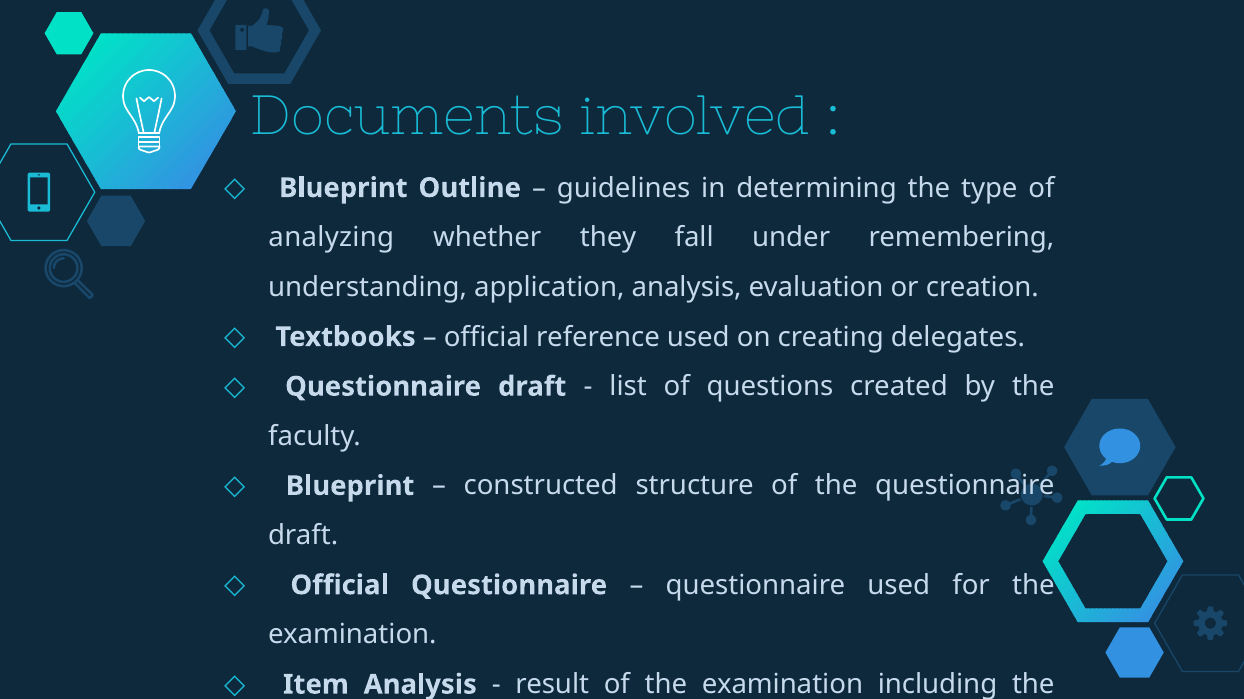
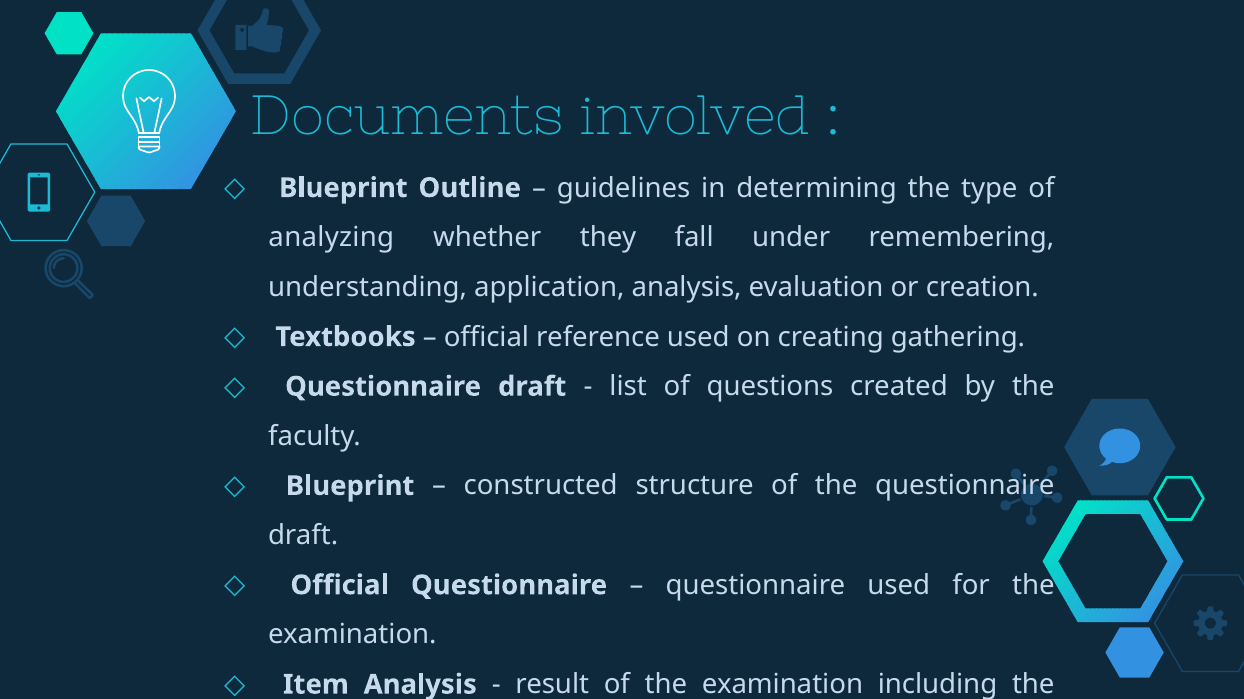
delegates: delegates -> gathering
